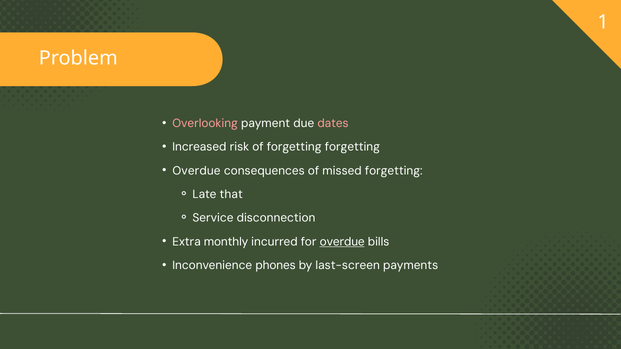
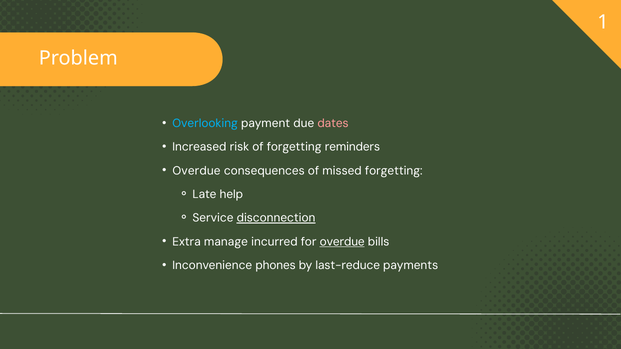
Overlooking colour: pink -> light blue
forgetting forgetting: forgetting -> reminders
that: that -> help
disconnection underline: none -> present
monthly: monthly -> manage
last-screen: last-screen -> last-reduce
